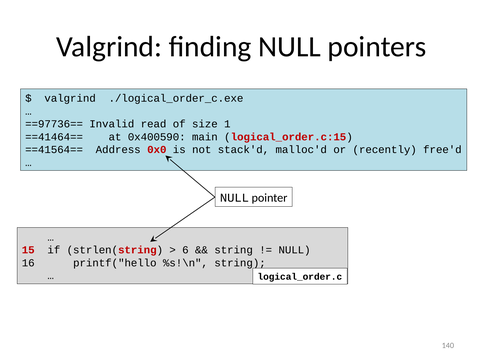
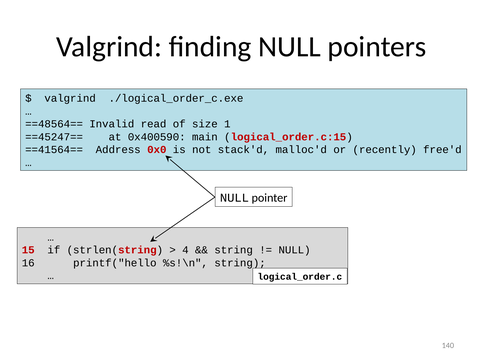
==97736==: ==97736== -> ==48564==
==41464==: ==41464== -> ==45247==
6: 6 -> 4
